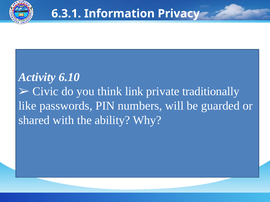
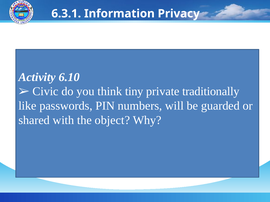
link: link -> tiny
ability: ability -> object
